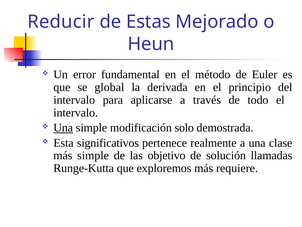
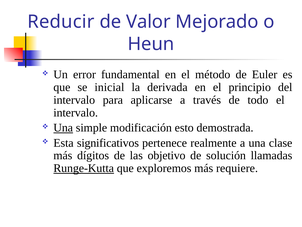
Estas: Estas -> Valor
global: global -> inicial
solo: solo -> esto
más simple: simple -> dígitos
Runge-Kutta underline: none -> present
